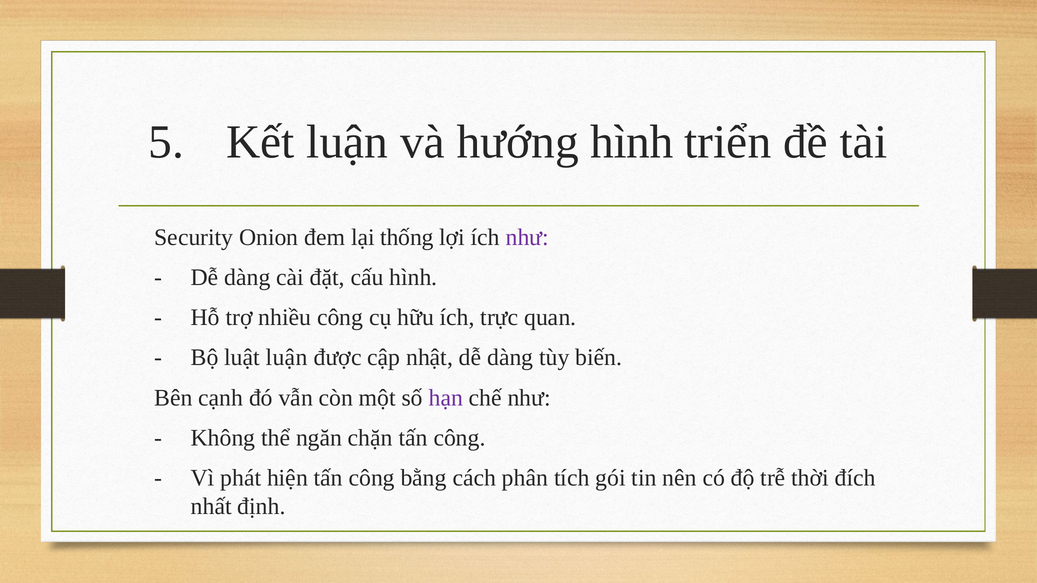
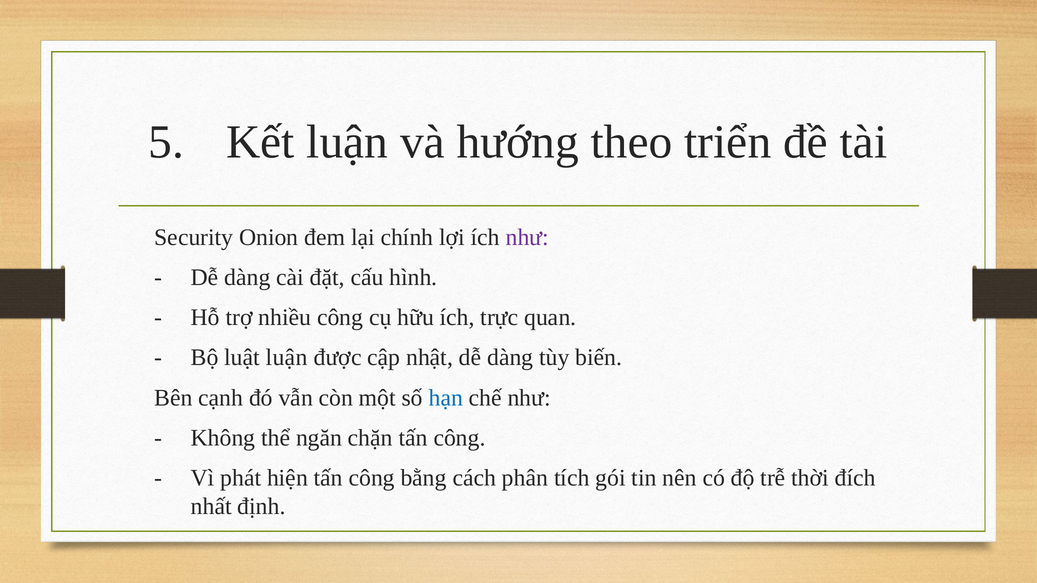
hướng hình: hình -> theo
thống: thống -> chính
hạn colour: purple -> blue
